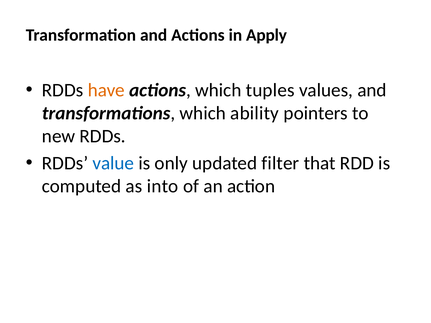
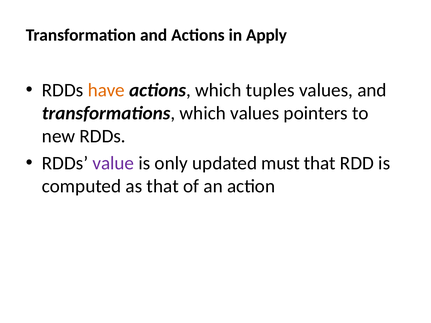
which ability: ability -> values
value colour: blue -> purple
filter: filter -> must
as into: into -> that
